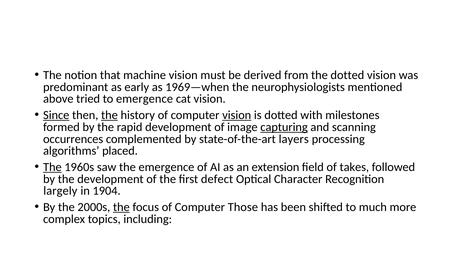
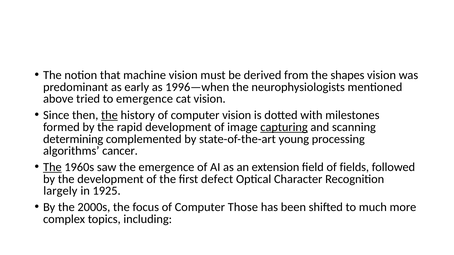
the dotted: dotted -> shapes
1969—when: 1969—when -> 1996—when
Since underline: present -> none
vision at (237, 115) underline: present -> none
occurrences: occurrences -> determining
layers: layers -> young
placed: placed -> cancer
takes: takes -> fields
1904: 1904 -> 1925
the at (121, 207) underline: present -> none
